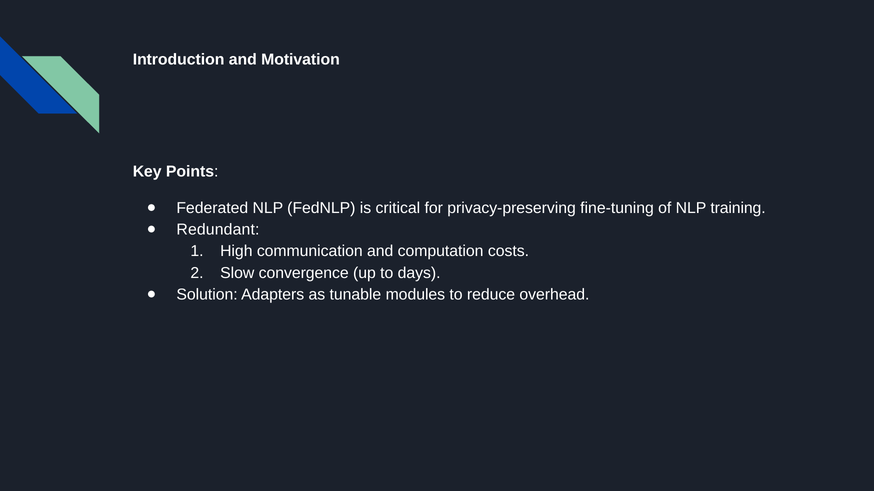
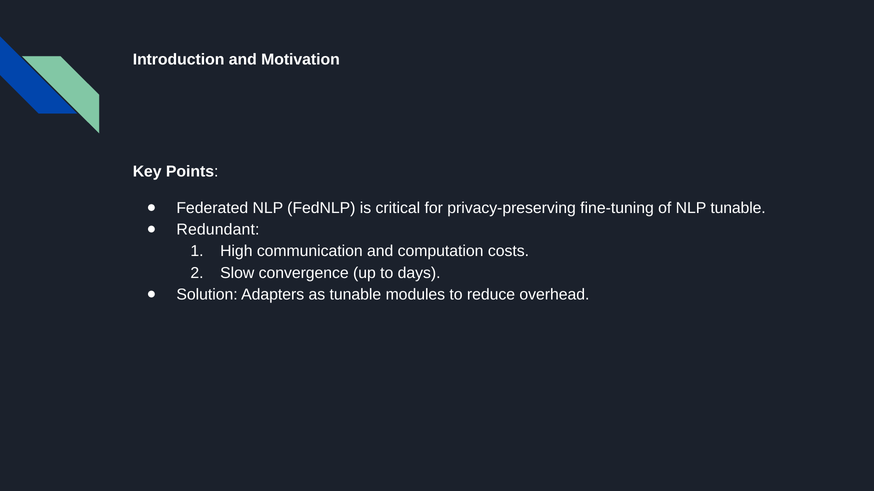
NLP training: training -> tunable
